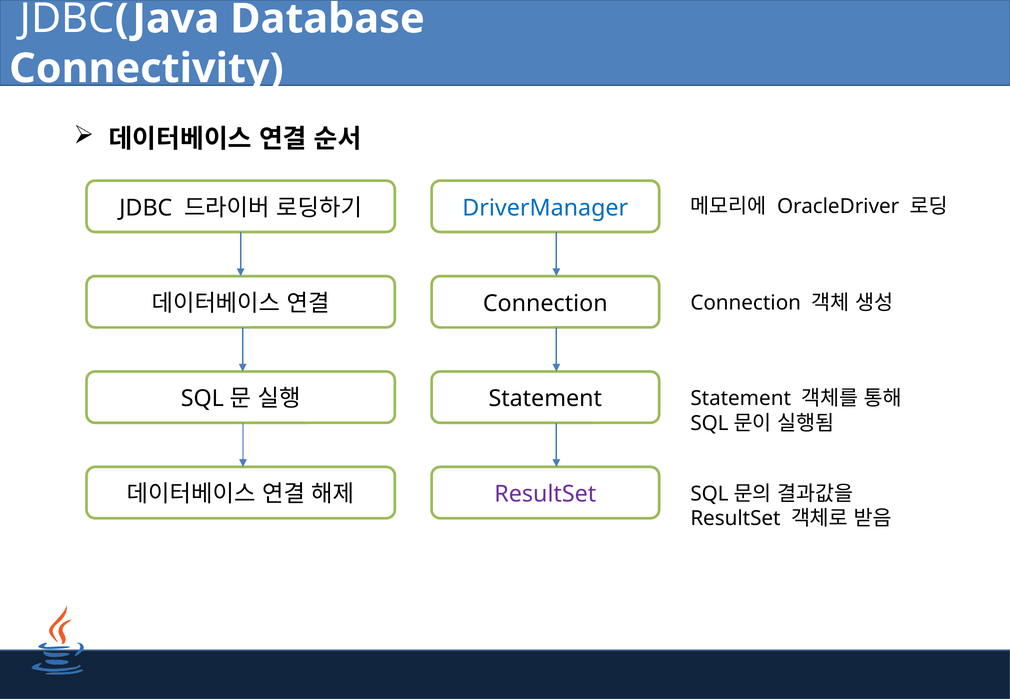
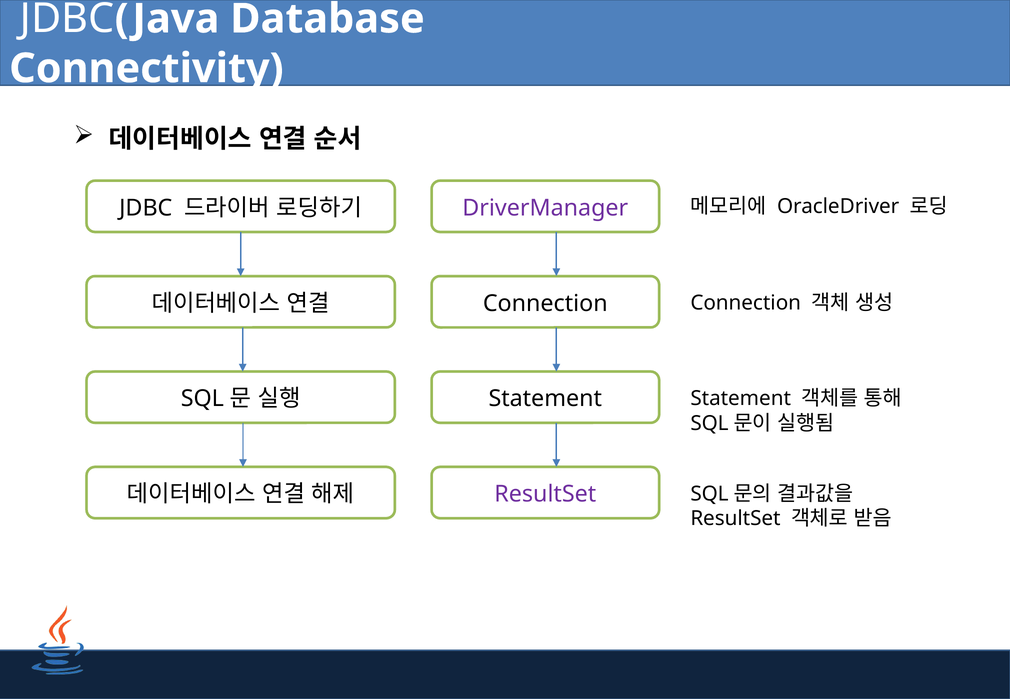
DriverManager colour: blue -> purple
